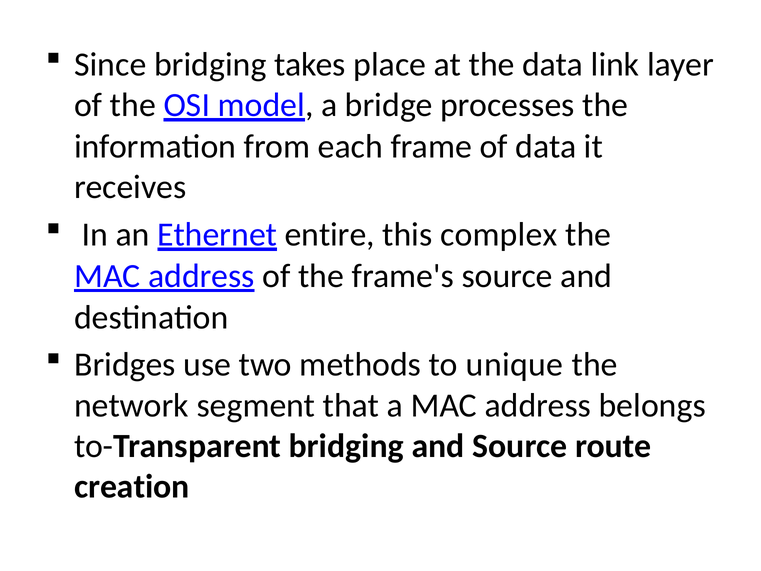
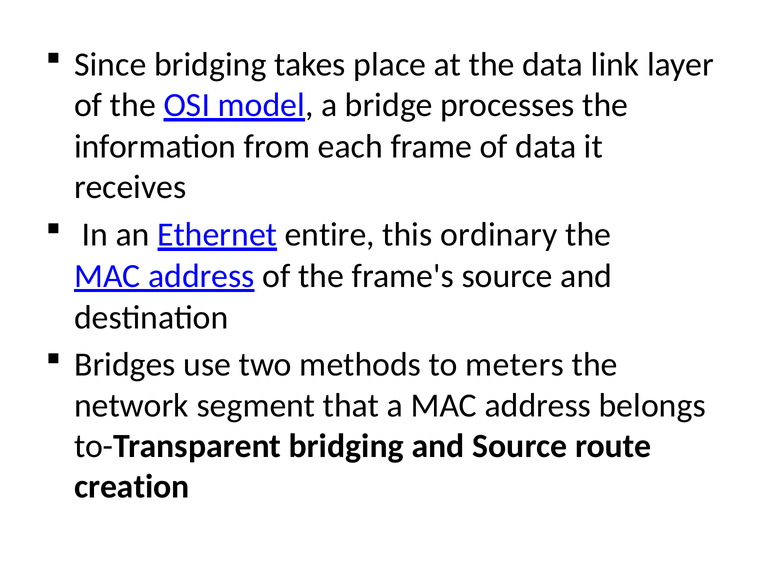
complex: complex -> ordinary
unique: unique -> meters
